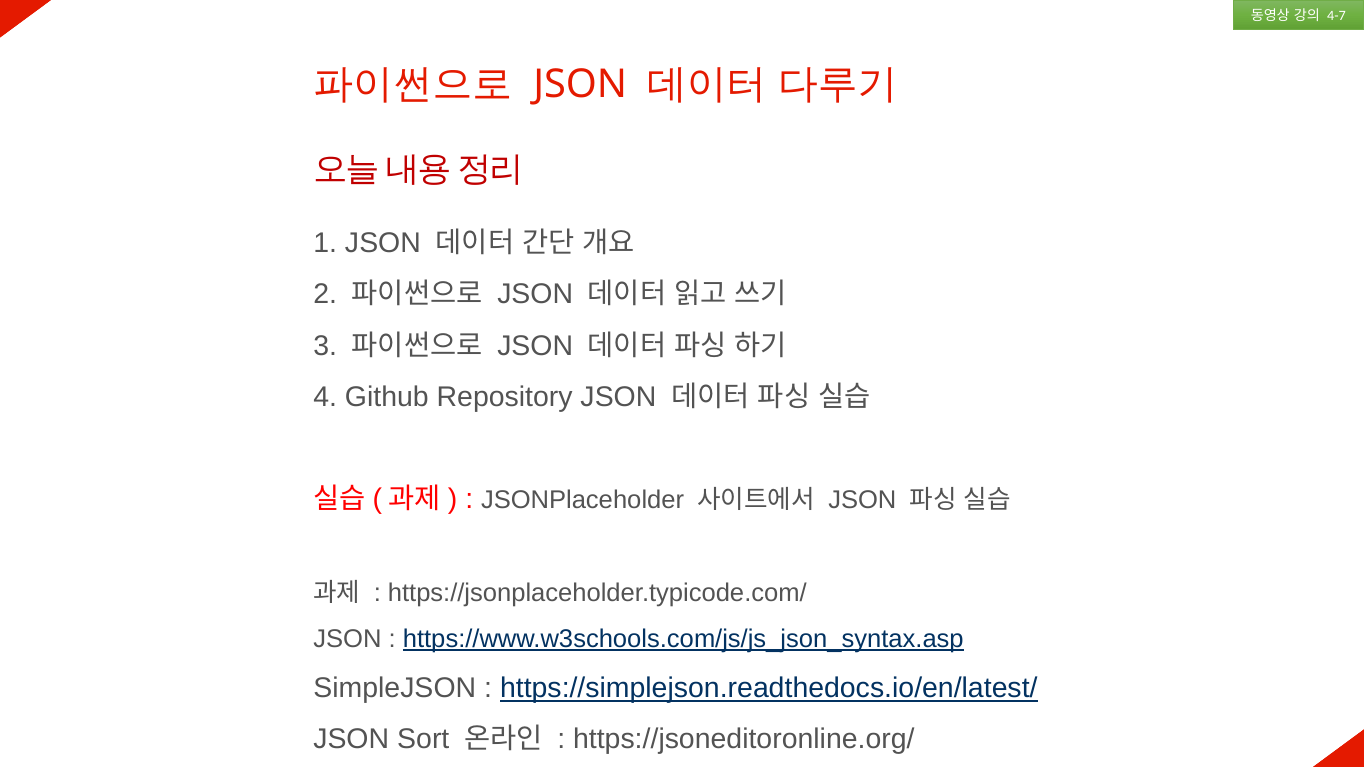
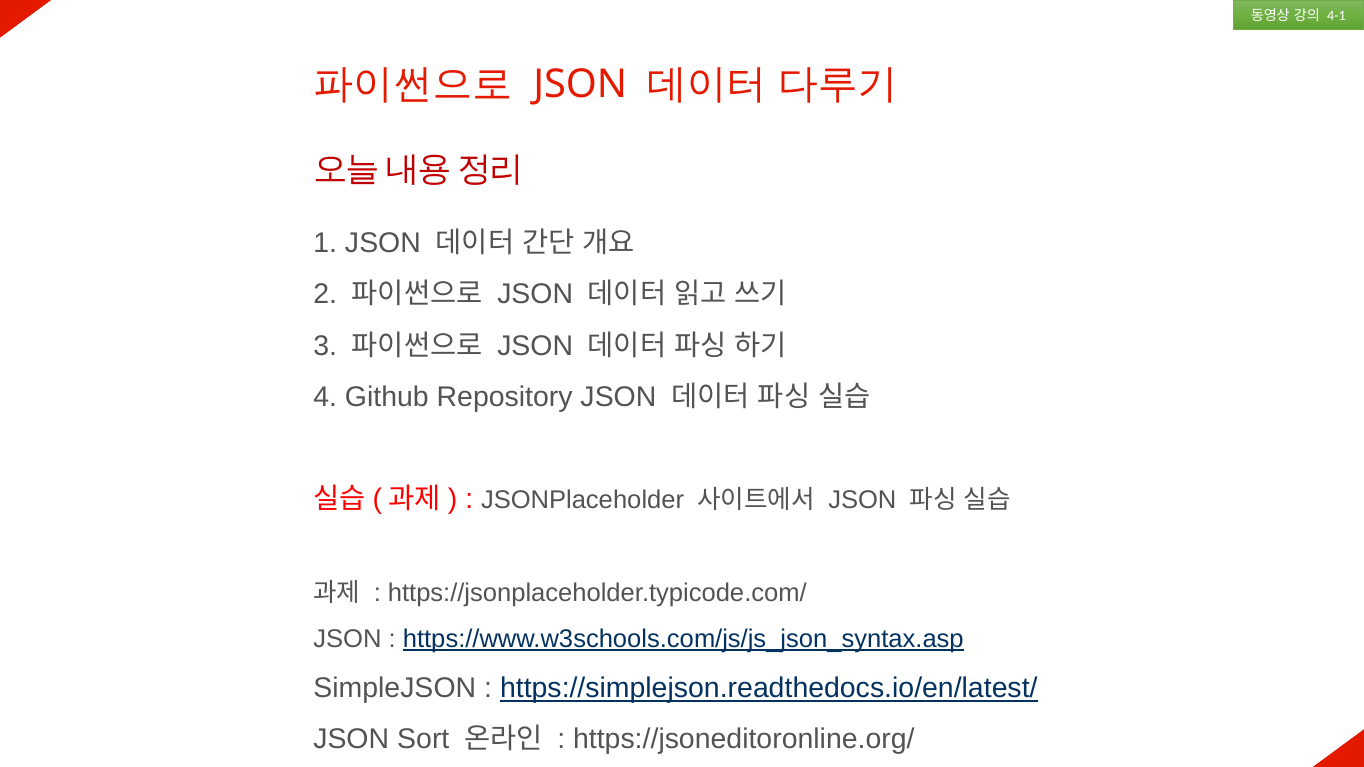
4-7: 4-7 -> 4-1
